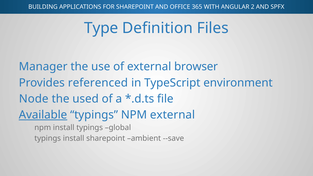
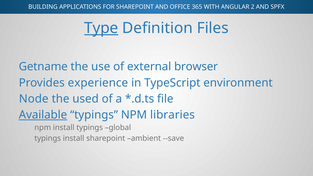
Type underline: none -> present
Manager: Manager -> Getname
referenced: referenced -> experience
NPM external: external -> libraries
